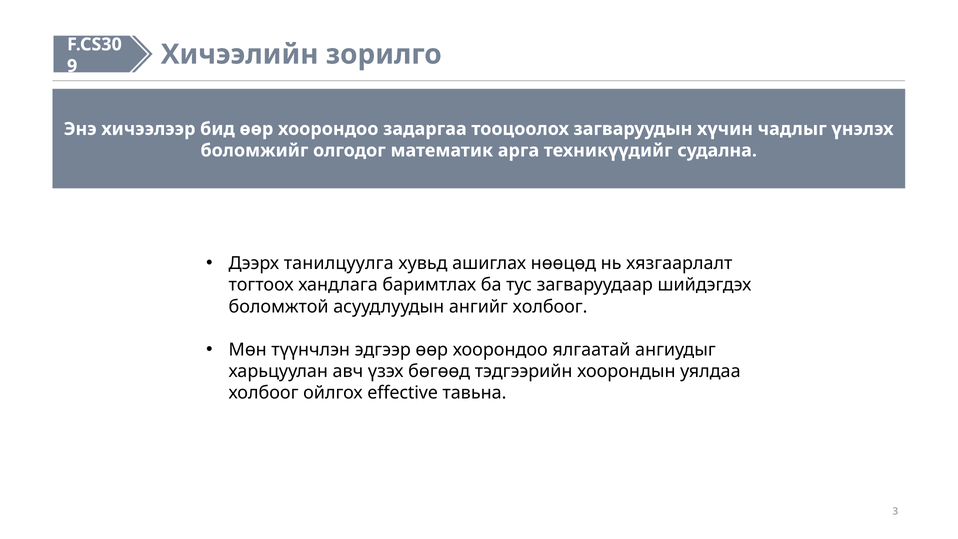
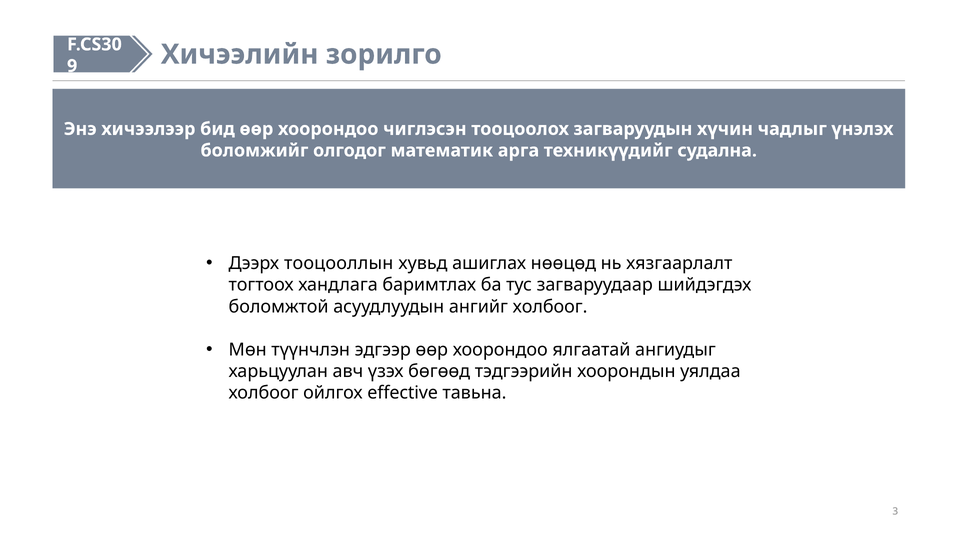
задаргаа: задаргаа -> чиглэсэн
танилцуулга: танилцуулга -> тооцооллын
